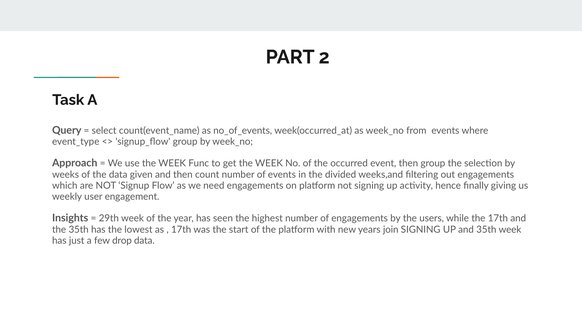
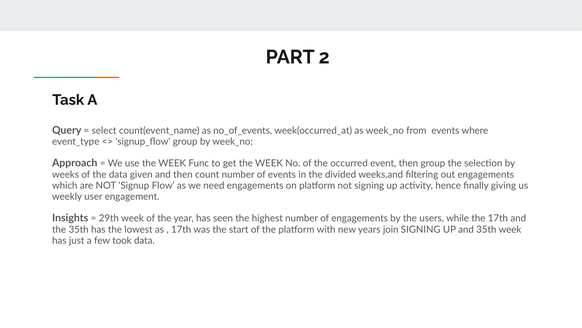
drop: drop -> took
